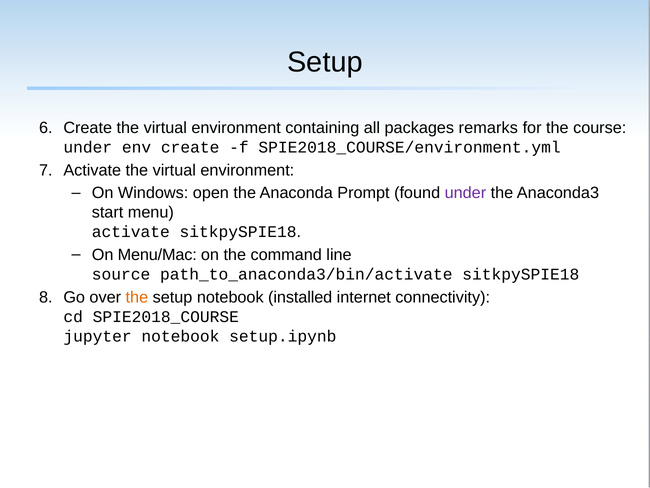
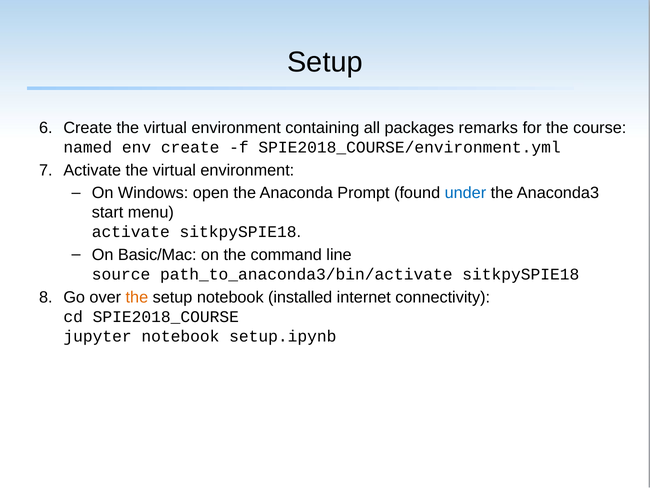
under at (88, 147): under -> named
under at (465, 193) colour: purple -> blue
Menu/Mac: Menu/Mac -> Basic/Mac
